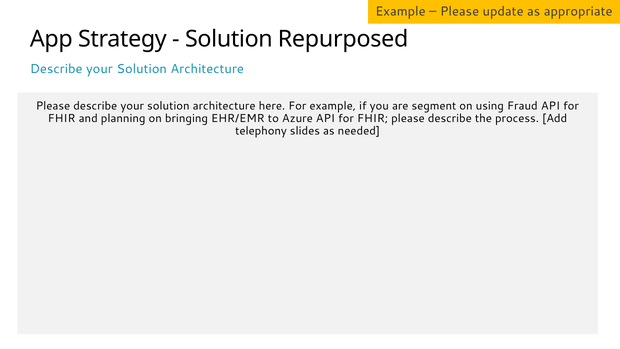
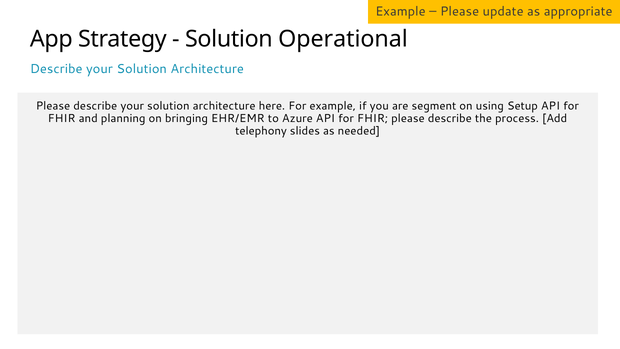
Repurposed: Repurposed -> Operational
Fraud: Fraud -> Setup
